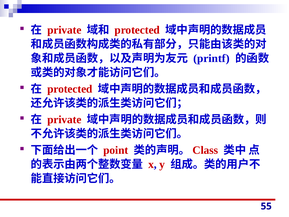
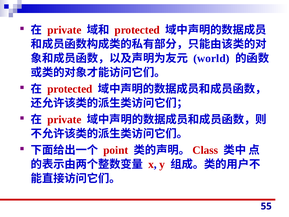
printf: printf -> world
